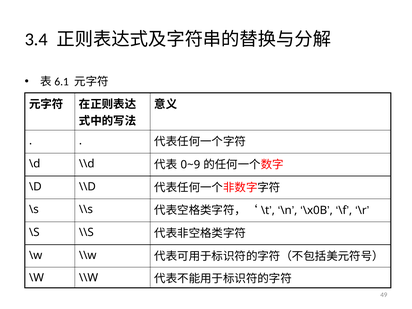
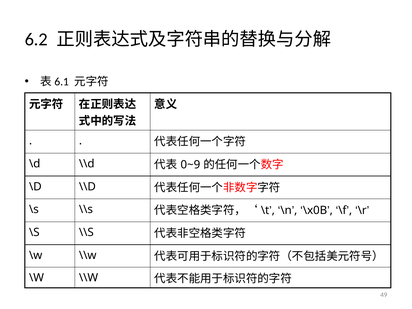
3.4: 3.4 -> 6.2
